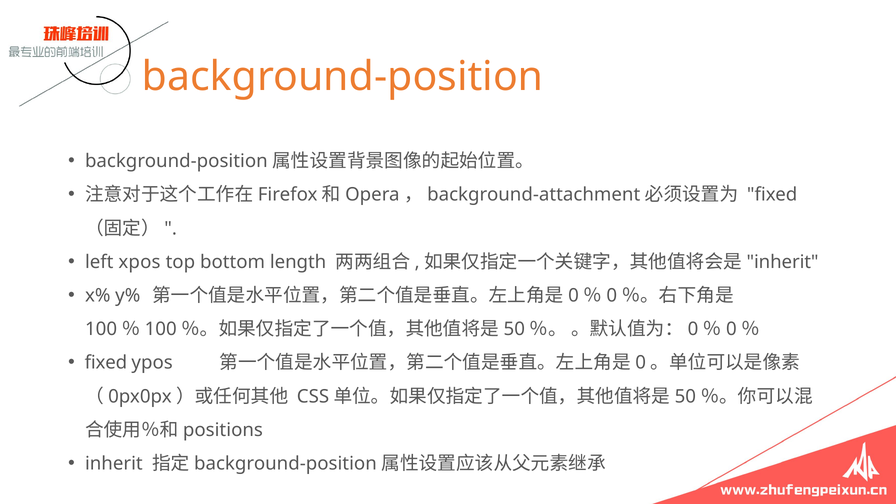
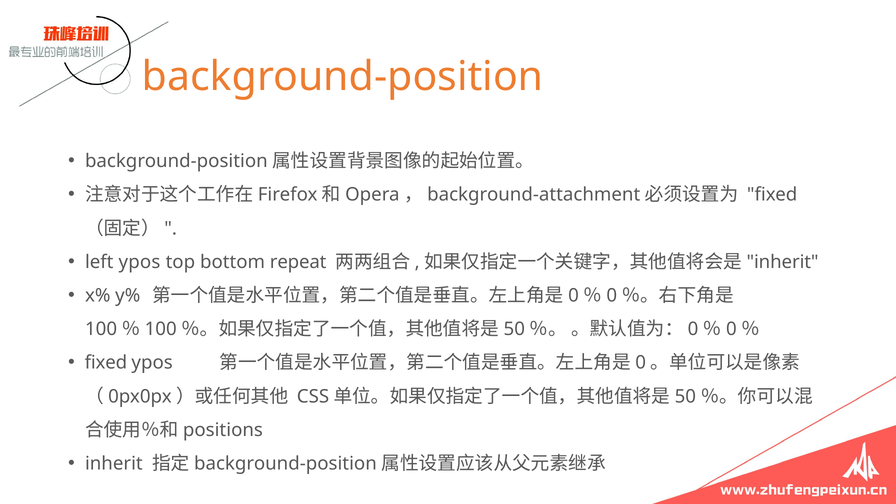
left xpos: xpos -> ypos
length: length -> repeat
